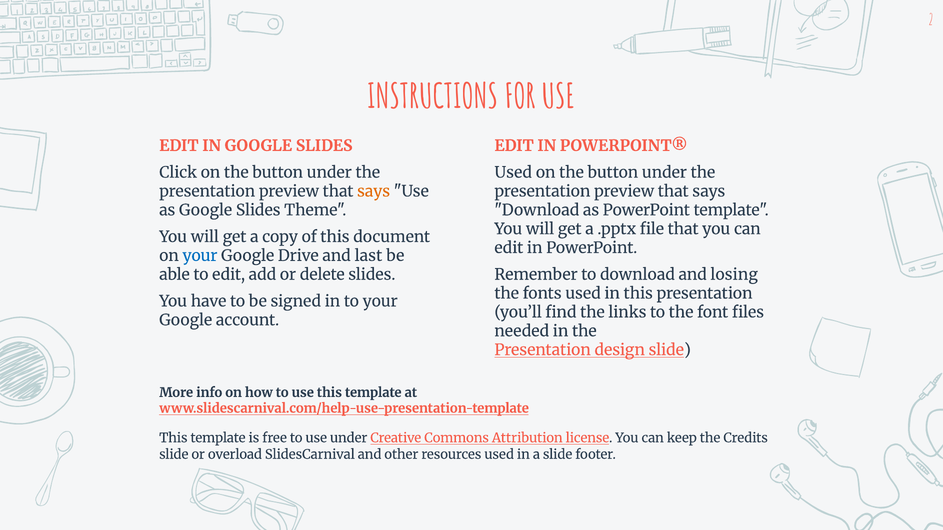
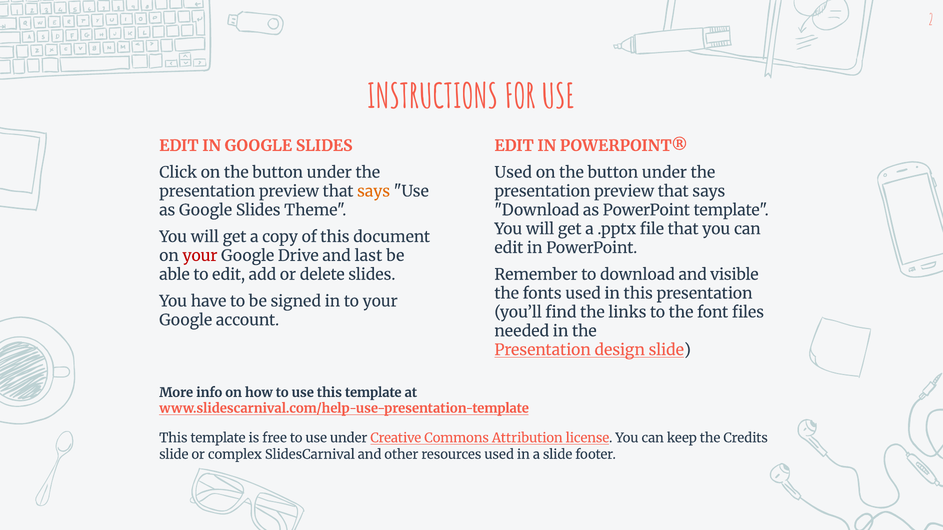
your at (200, 256) colour: blue -> red
losing: losing -> visible
overload: overload -> complex
